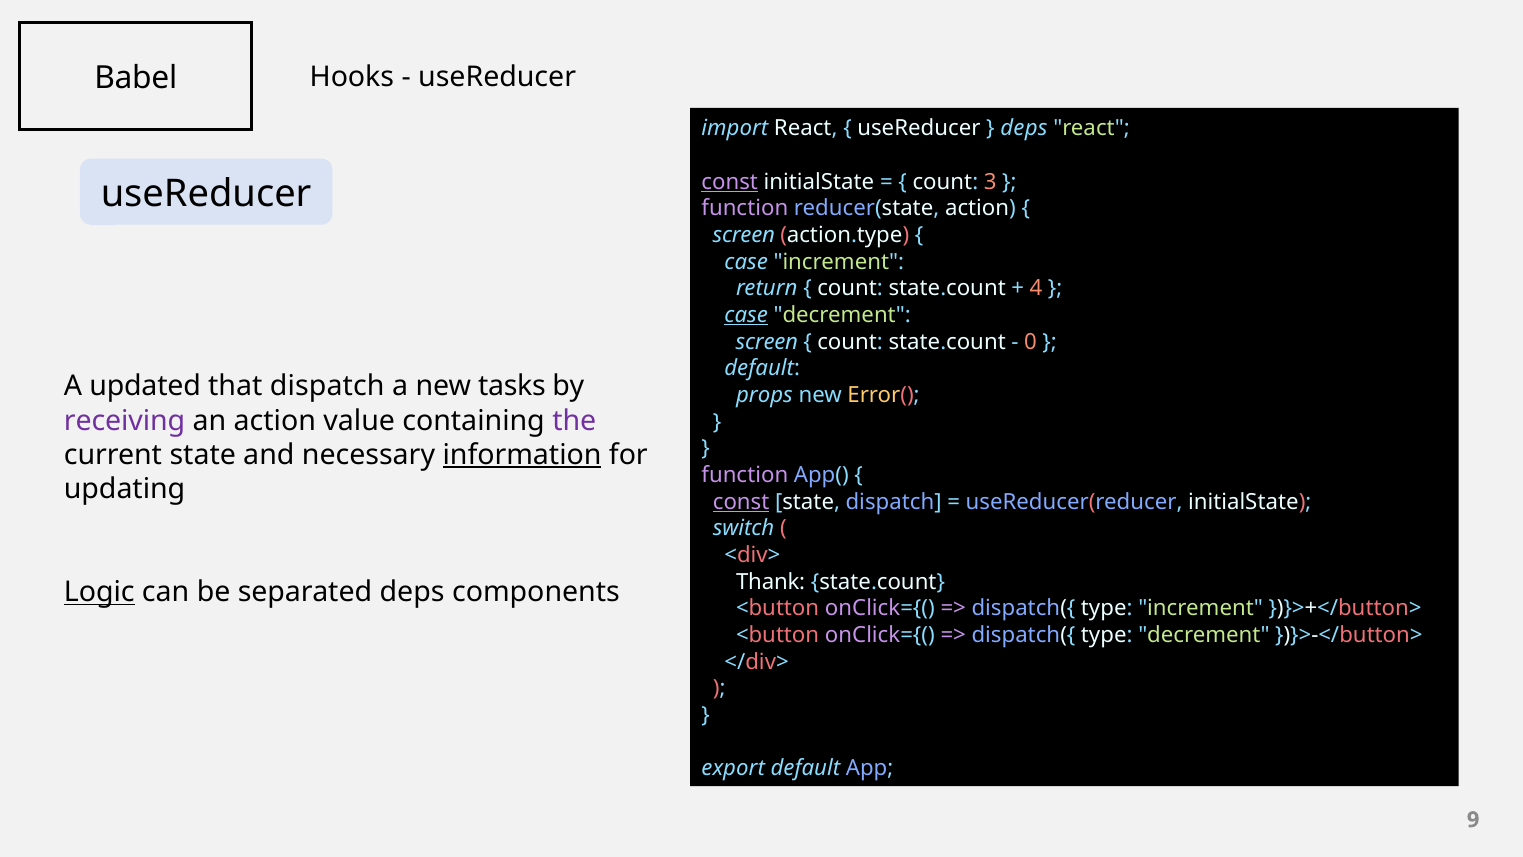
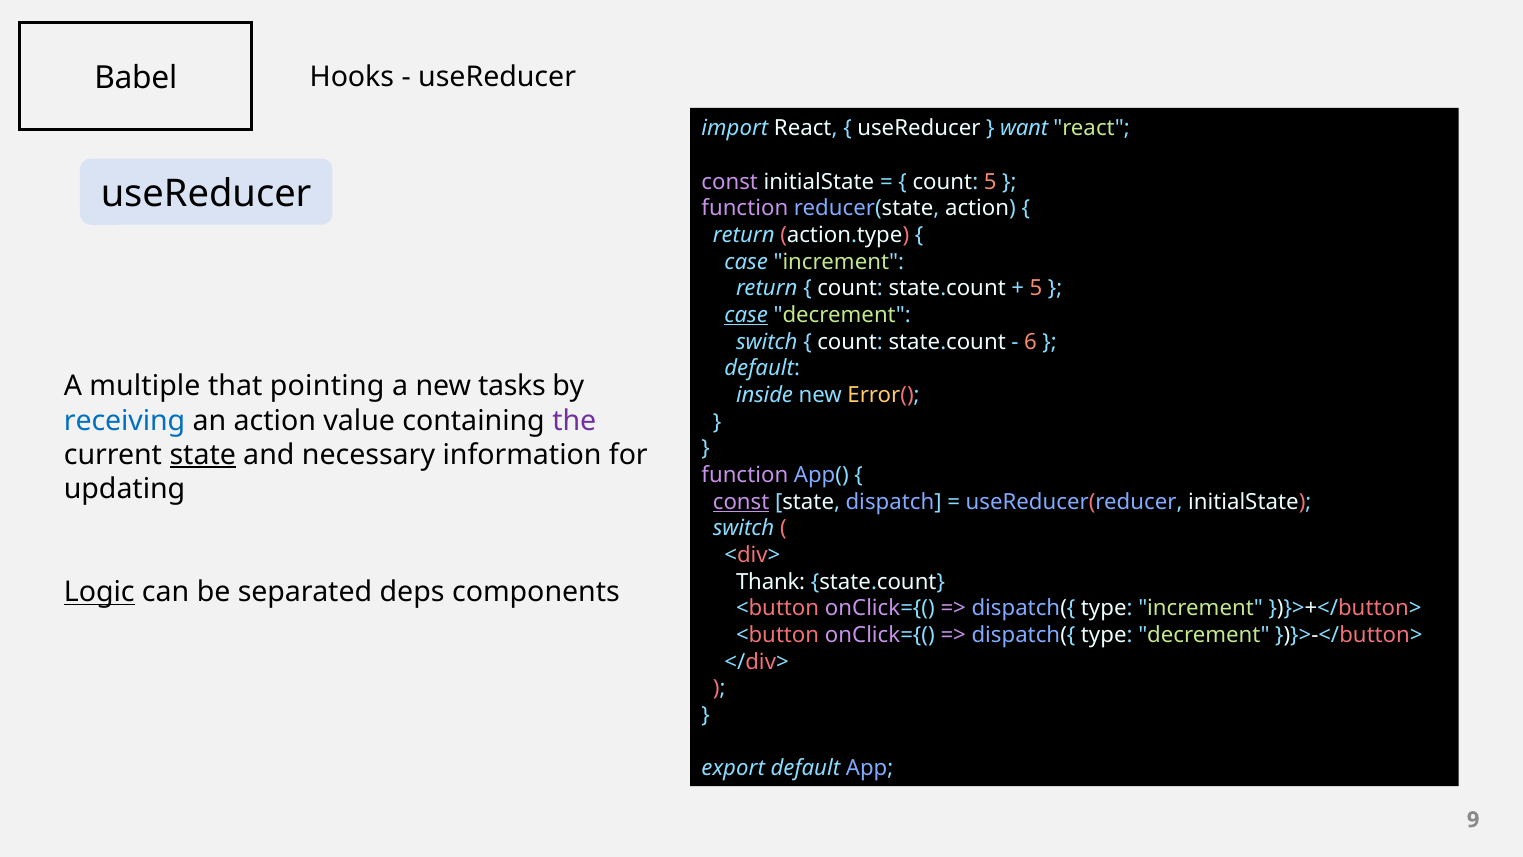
deps at (1024, 128): deps -> want
const at (730, 182) underline: present -> none
count 3: 3 -> 5
screen at (744, 235): screen -> return
4 at (1036, 288): 4 -> 5
screen at (767, 342): screen -> switch
0: 0 -> 6
updated: updated -> multiple
that dispatch: dispatch -> pointing
props: props -> inside
receiving colour: purple -> blue
state at (203, 455) underline: none -> present
information underline: present -> none
